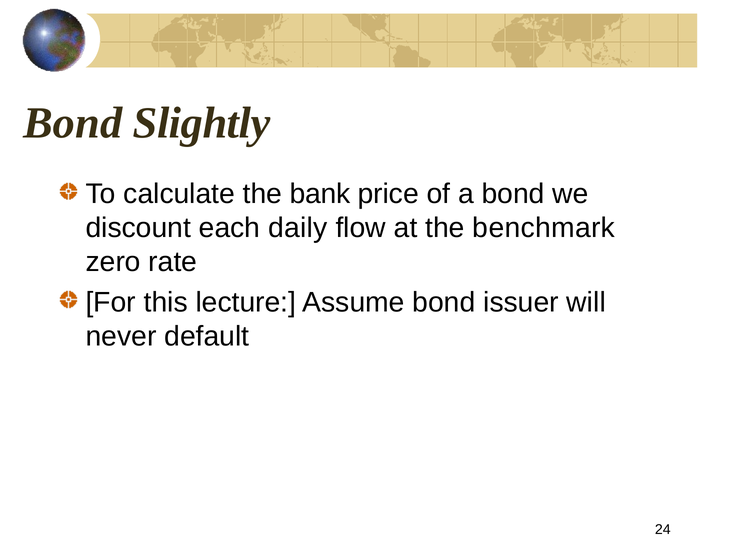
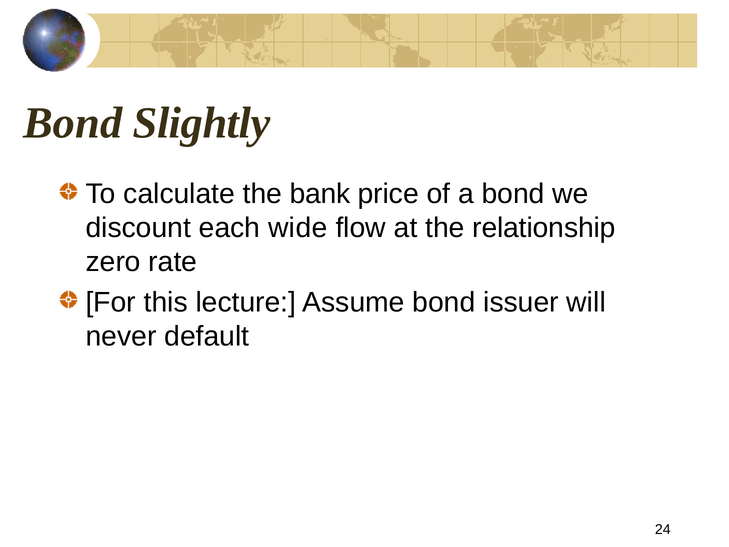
daily: daily -> wide
benchmark: benchmark -> relationship
